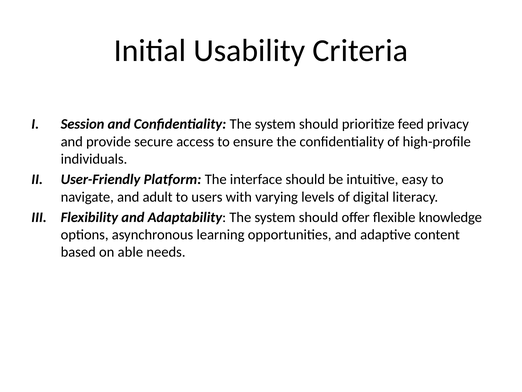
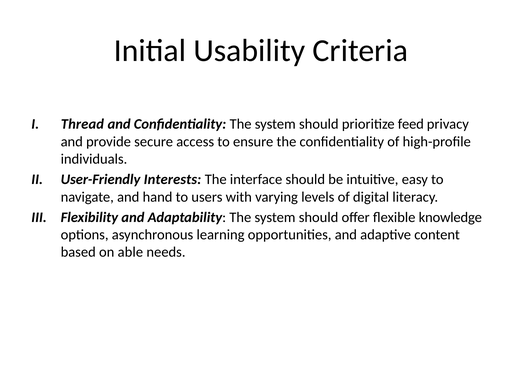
Session: Session -> Thread
Platform: Platform -> Interests
adult: adult -> hand
